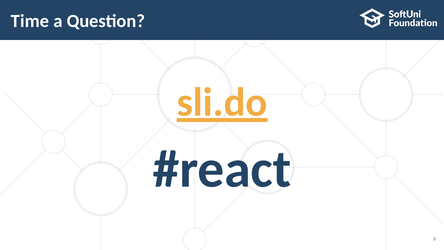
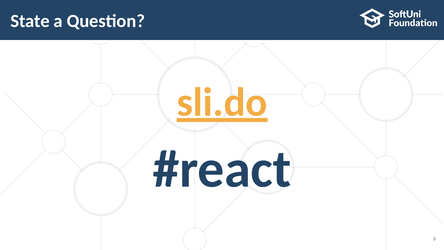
Time: Time -> State
